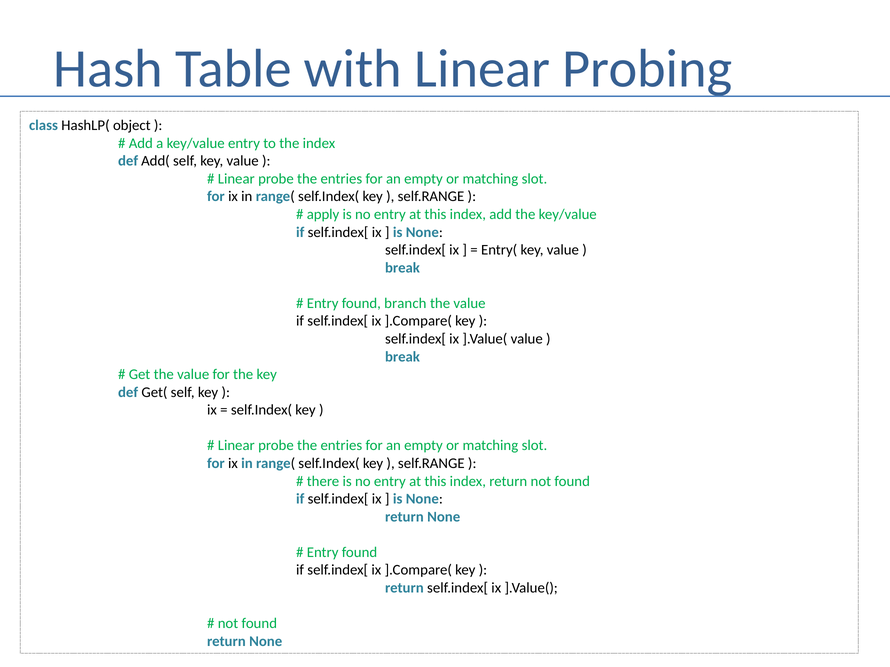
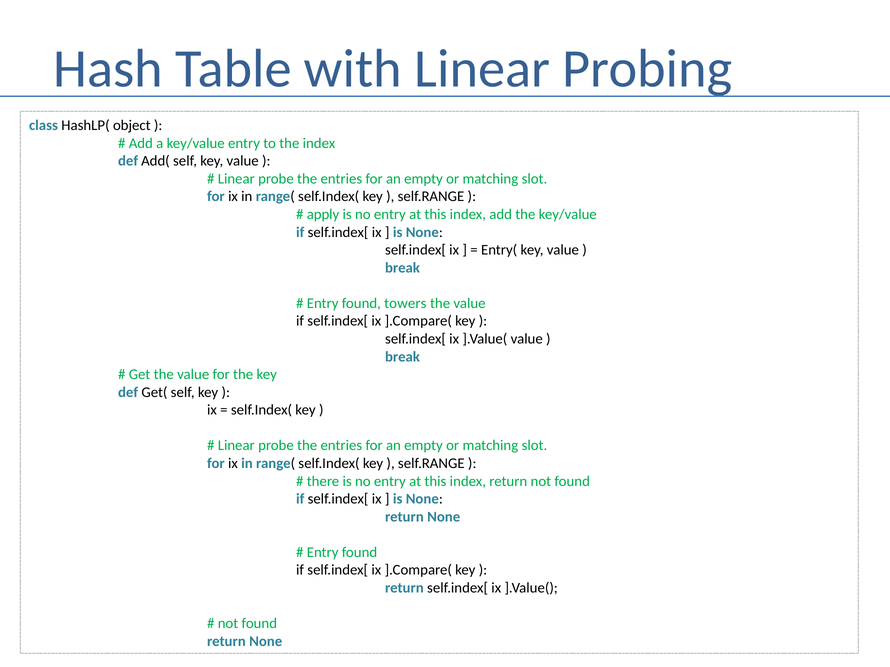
branch: branch -> towers
